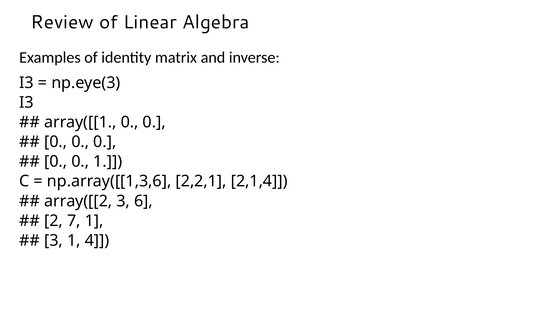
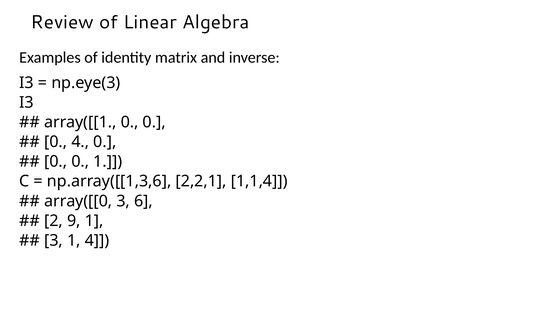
0 at (80, 142): 0 -> 4
2,1,4: 2,1,4 -> 1,1,4
array([[2: array([[2 -> array([[0
7: 7 -> 9
